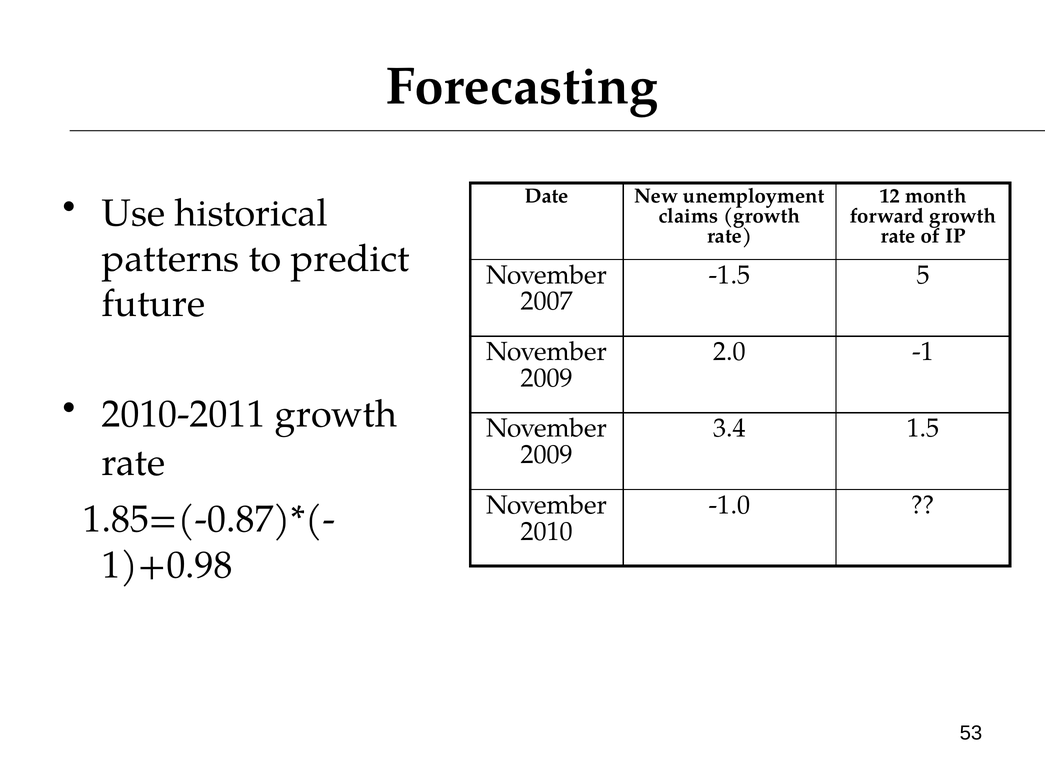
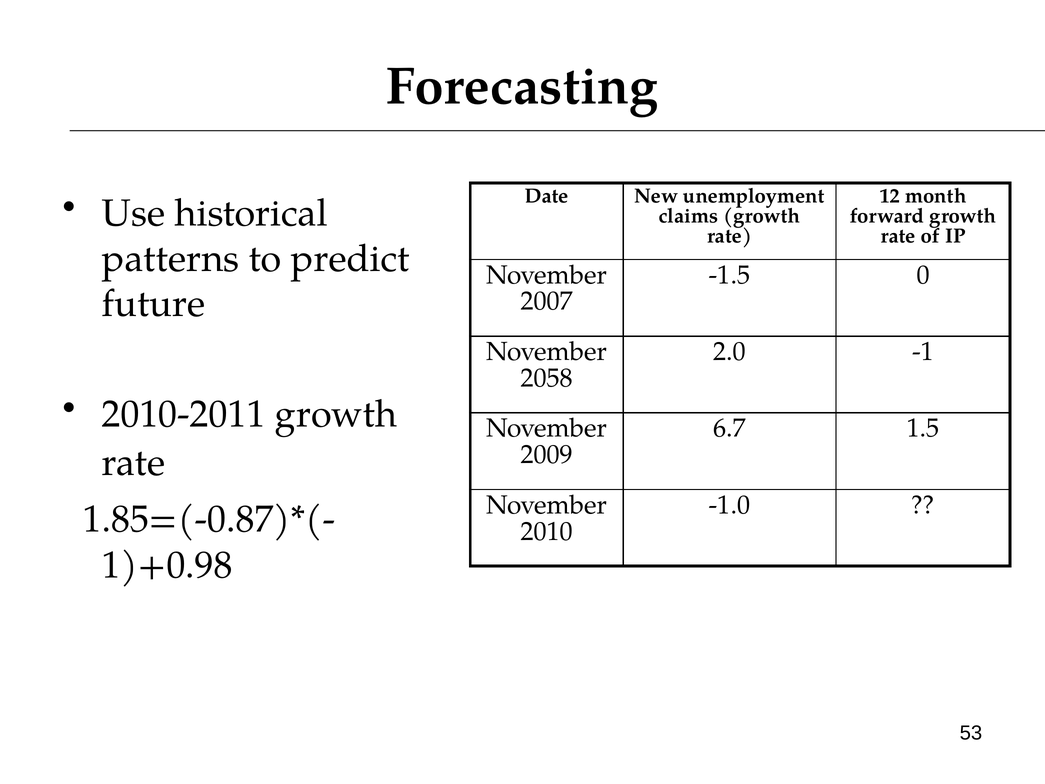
5: 5 -> 0
2009 at (547, 378): 2009 -> 2058
3.4: 3.4 -> 6.7
